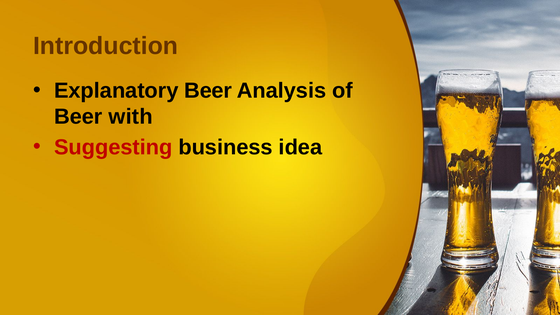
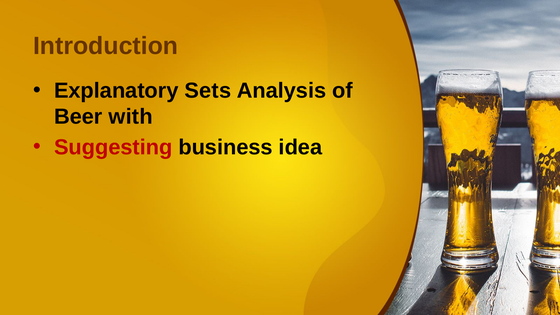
Explanatory Beer: Beer -> Sets
